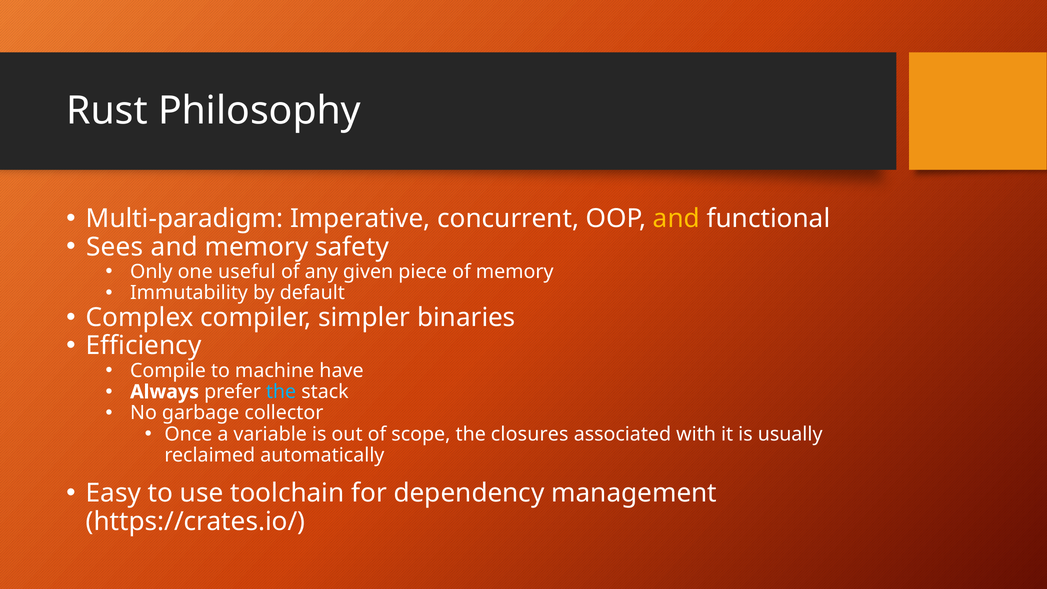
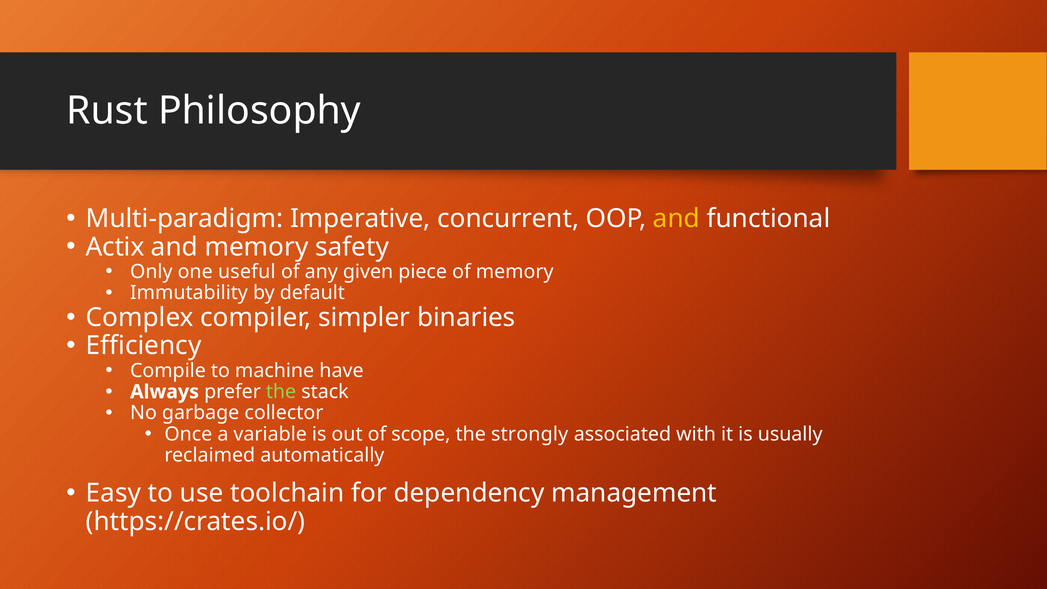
Sees: Sees -> Actix
the at (281, 392) colour: light blue -> light green
closures: closures -> strongly
